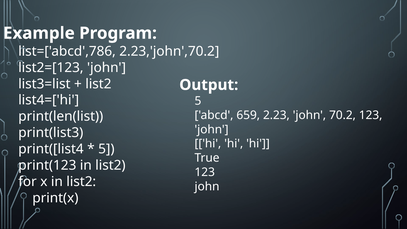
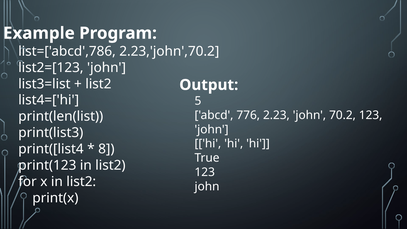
659: 659 -> 776
5 at (106, 149): 5 -> 8
